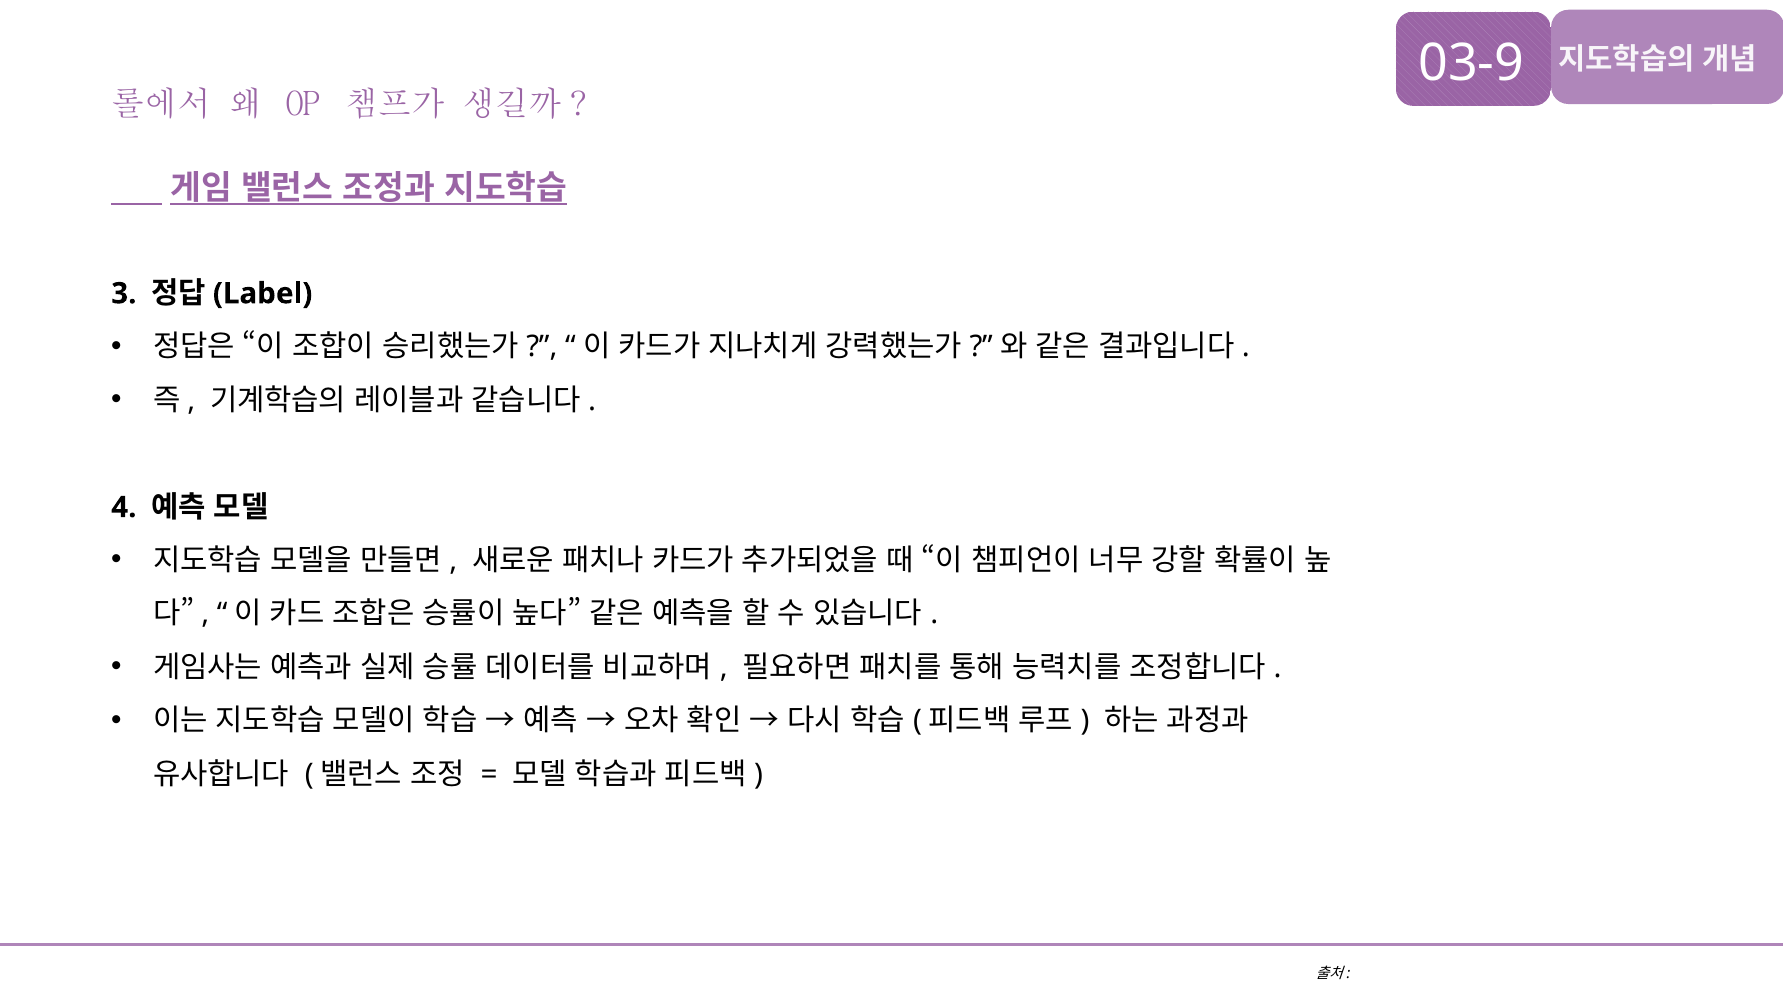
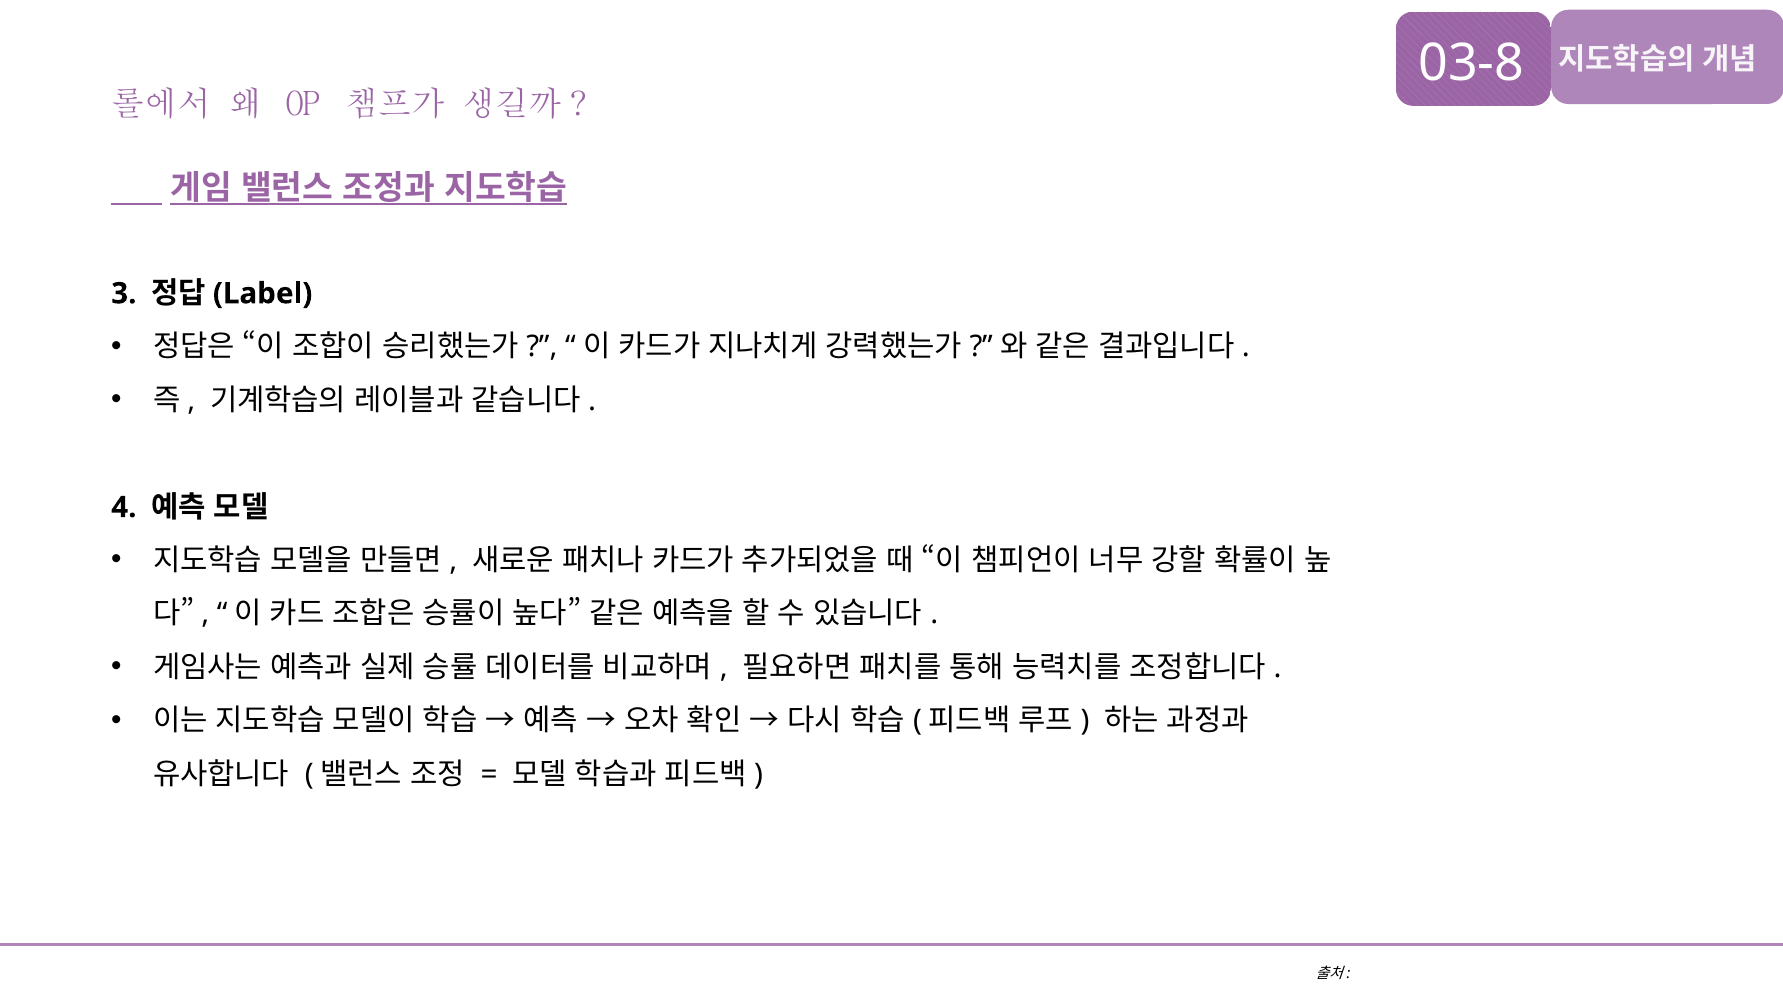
03-9: 03-9 -> 03-8
